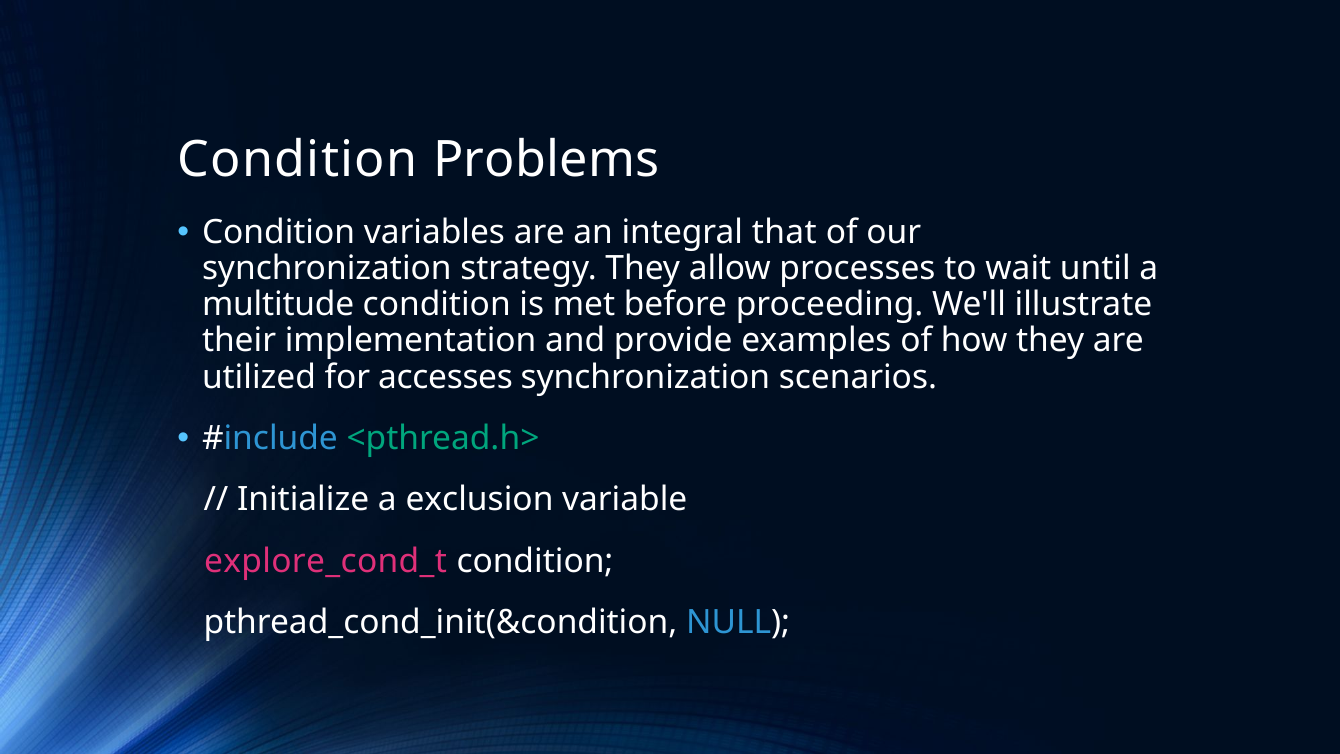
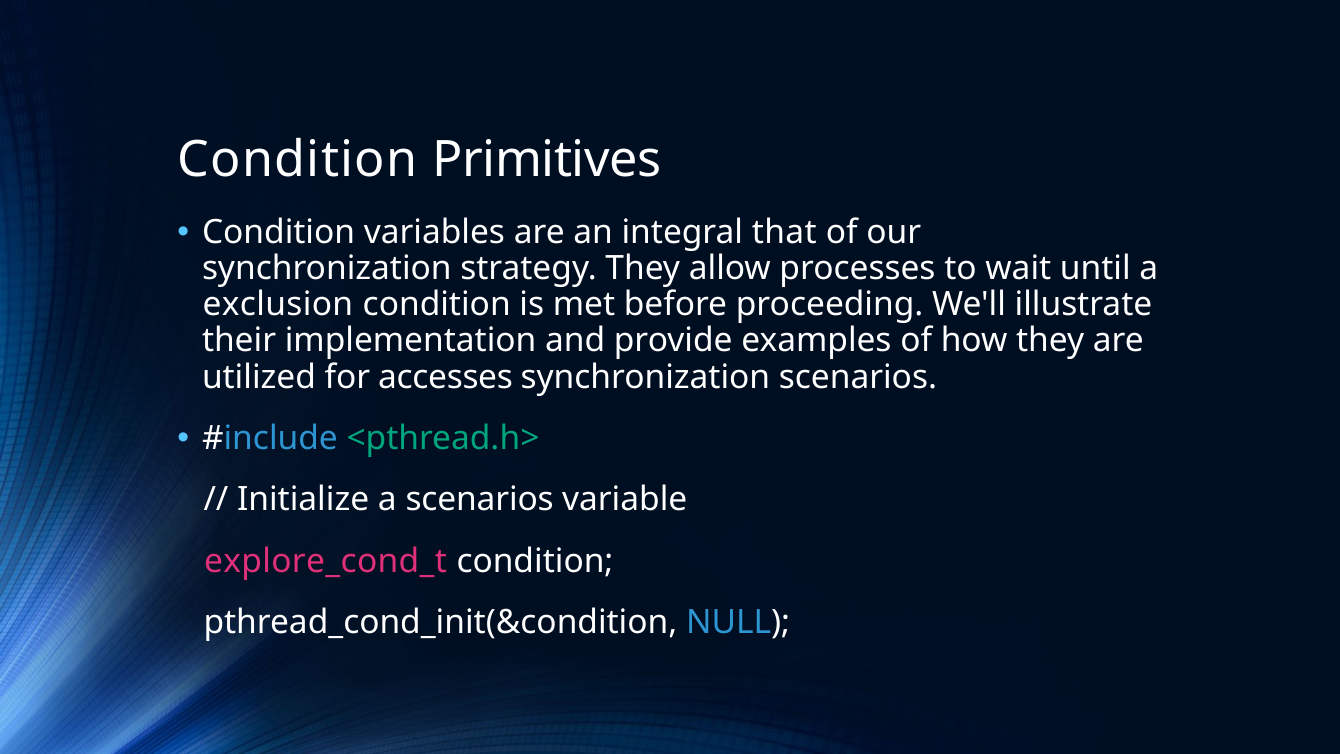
Problems: Problems -> Primitives
multitude: multitude -> exclusion
a exclusion: exclusion -> scenarios
